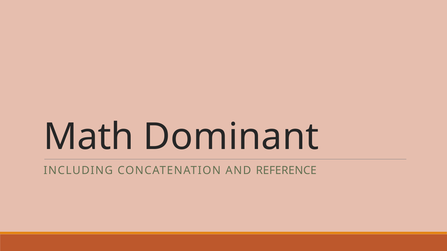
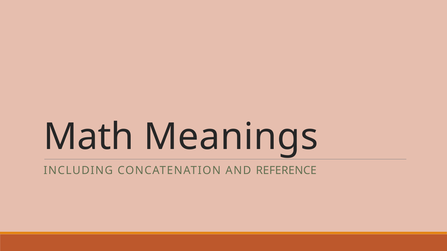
Dominant: Dominant -> Meanings
